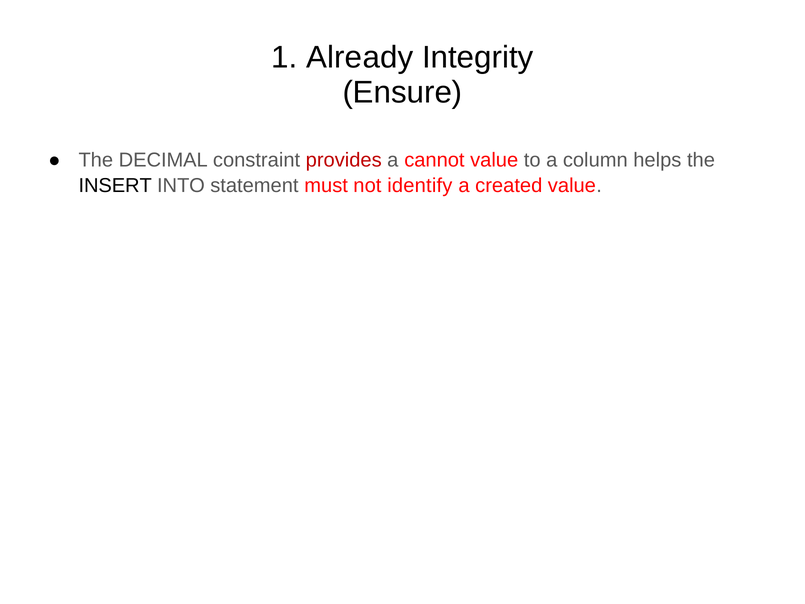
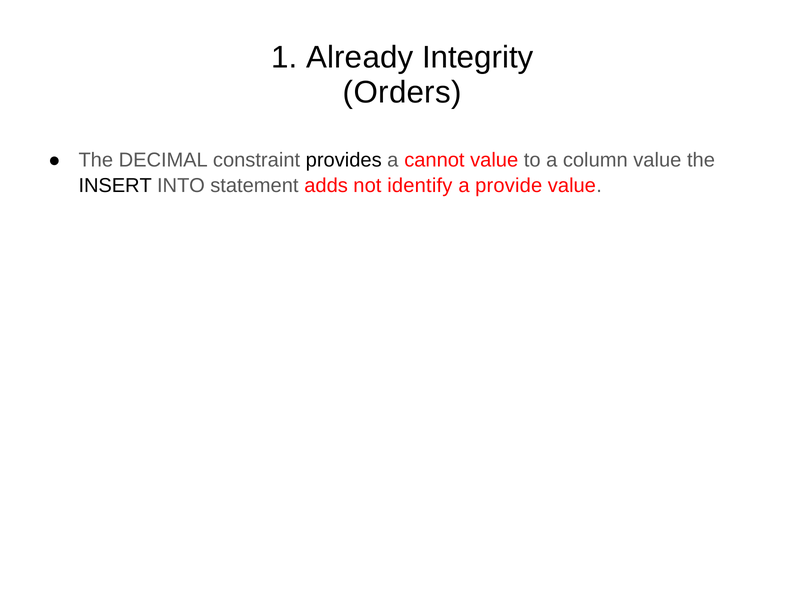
Ensure: Ensure -> Orders
provides colour: red -> black
column helps: helps -> value
must: must -> adds
created: created -> provide
